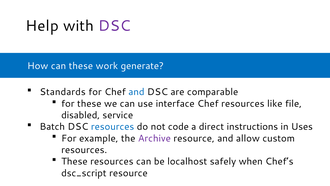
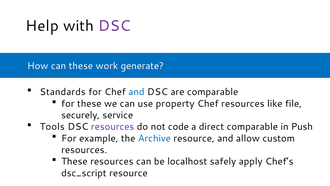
interface: interface -> property
disabled: disabled -> securely
Batch: Batch -> Tools
resources at (113, 127) colour: blue -> purple
direct instructions: instructions -> comparable
Uses: Uses -> Push
Archive colour: purple -> blue
when: when -> apply
